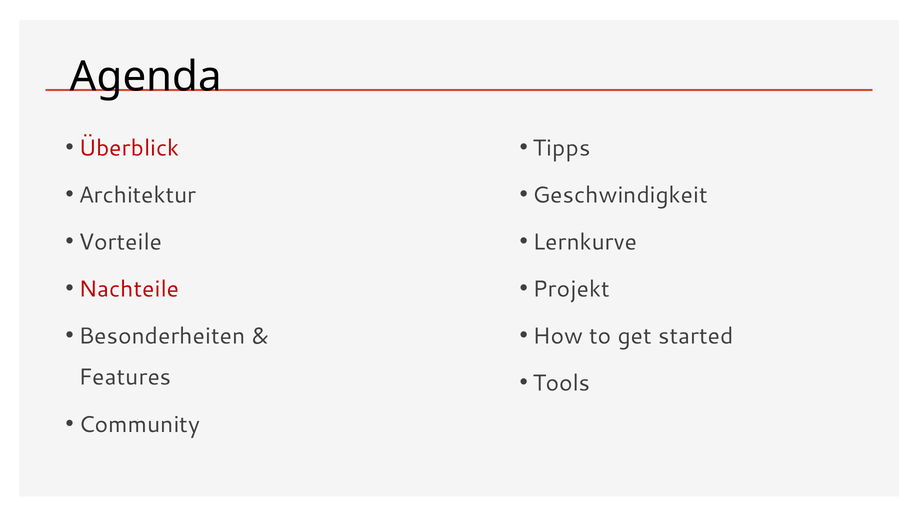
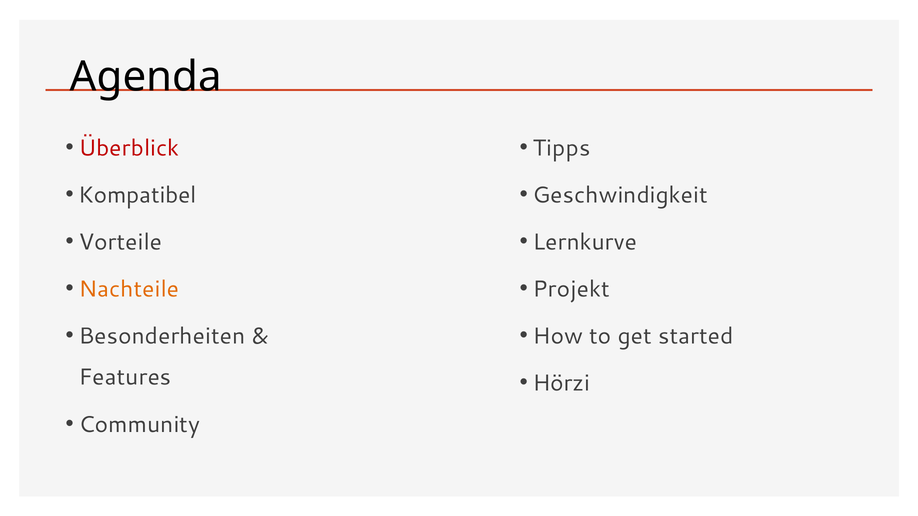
Architektur: Architektur -> Kompatibel
Nachteile colour: red -> orange
Tools: Tools -> Hörzi
